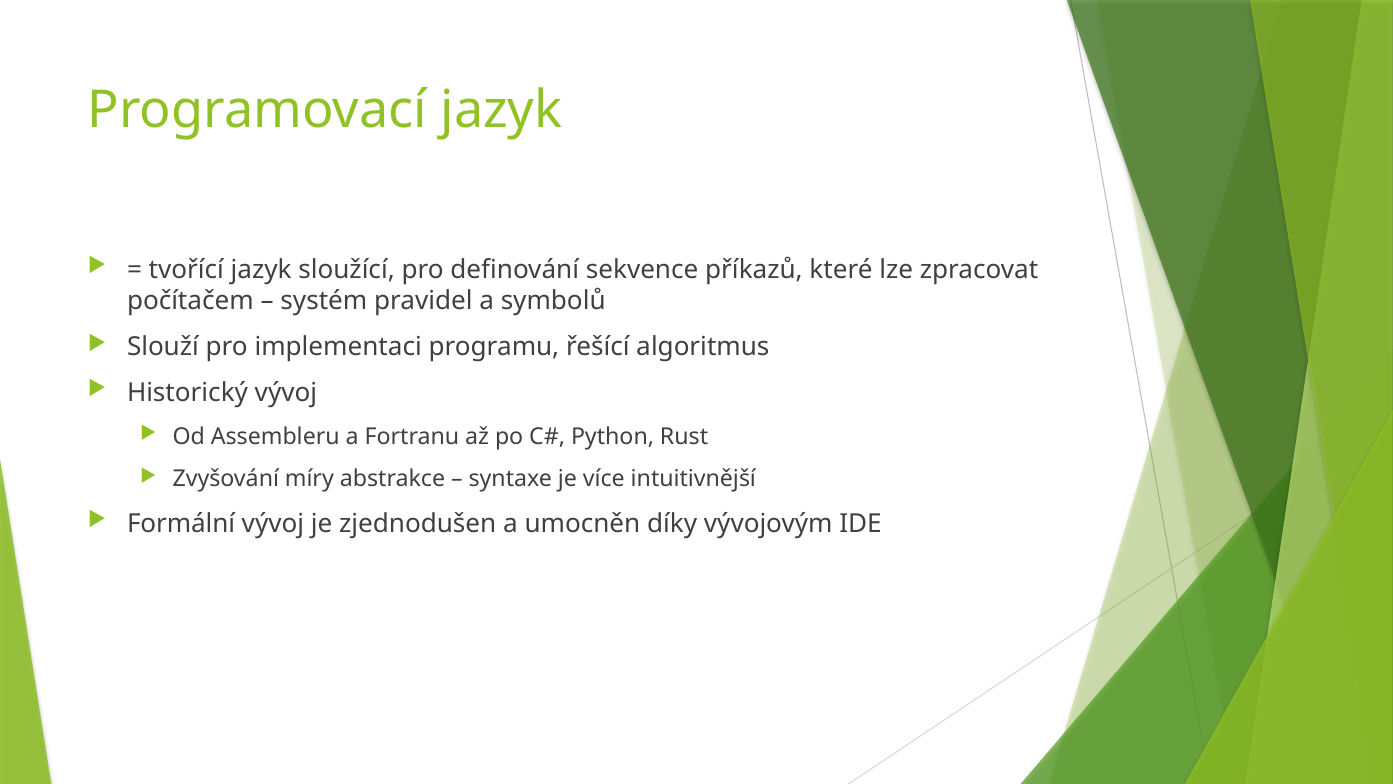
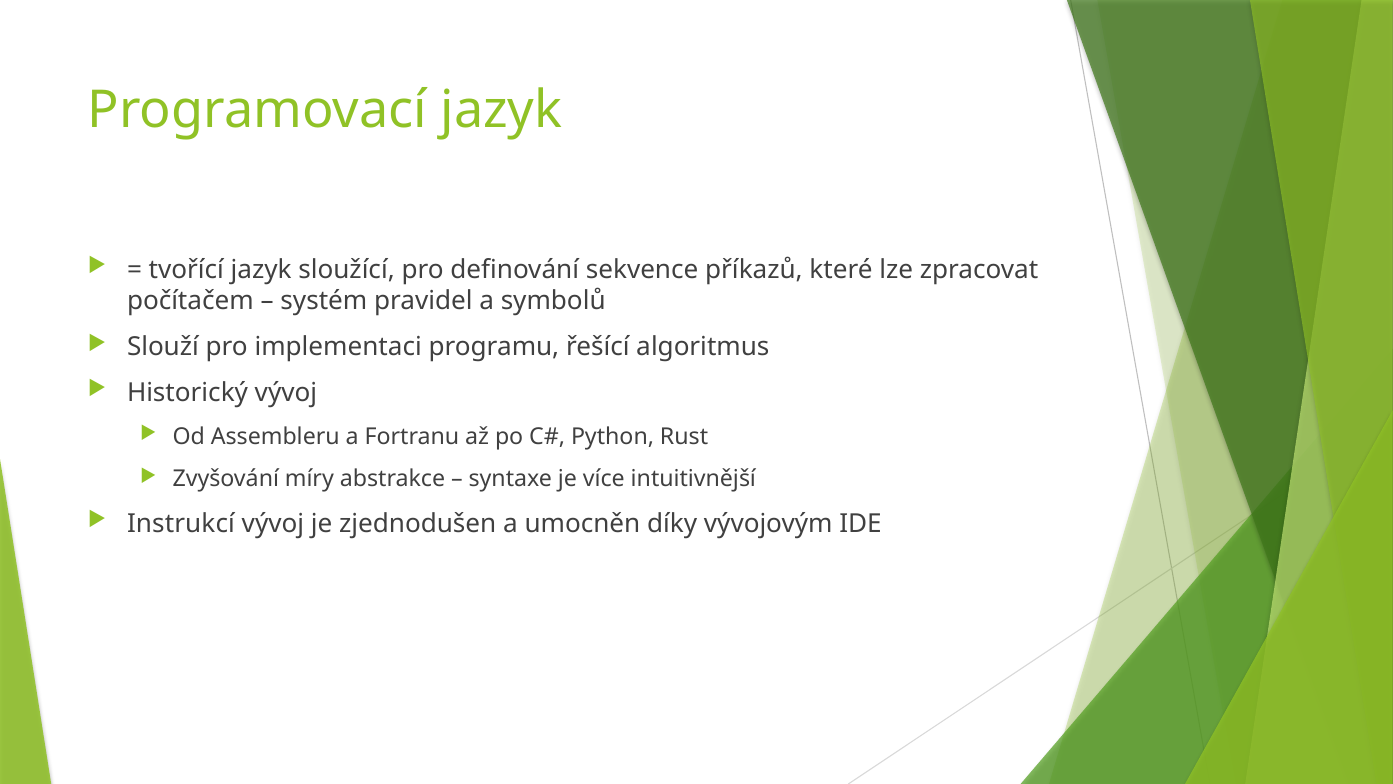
Formální: Formální -> Instrukcí
